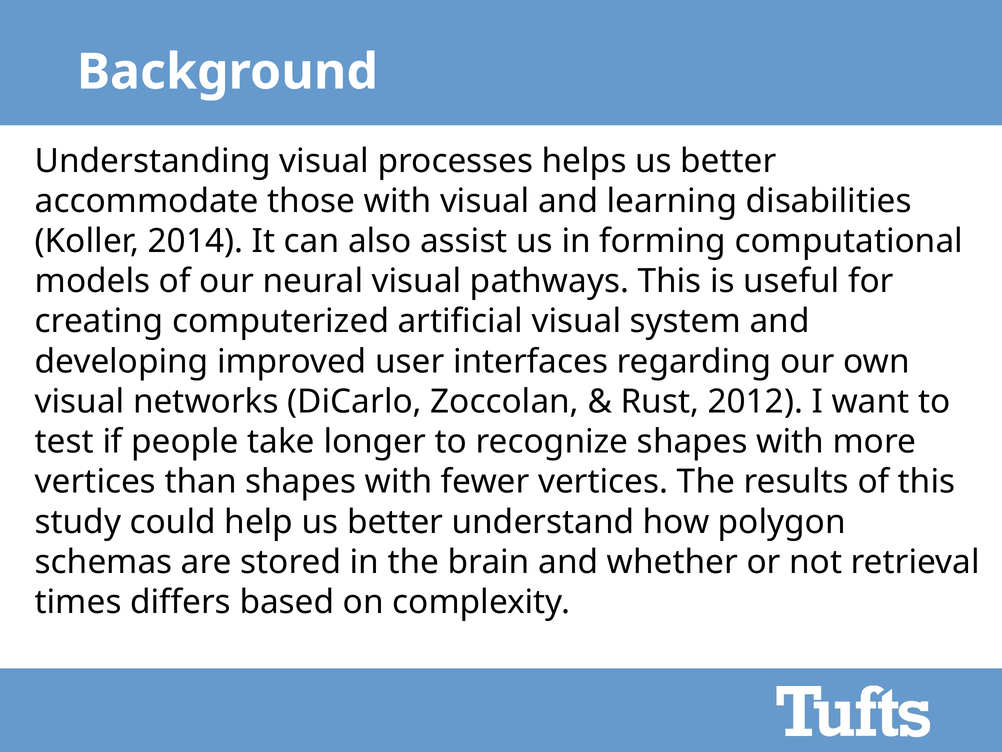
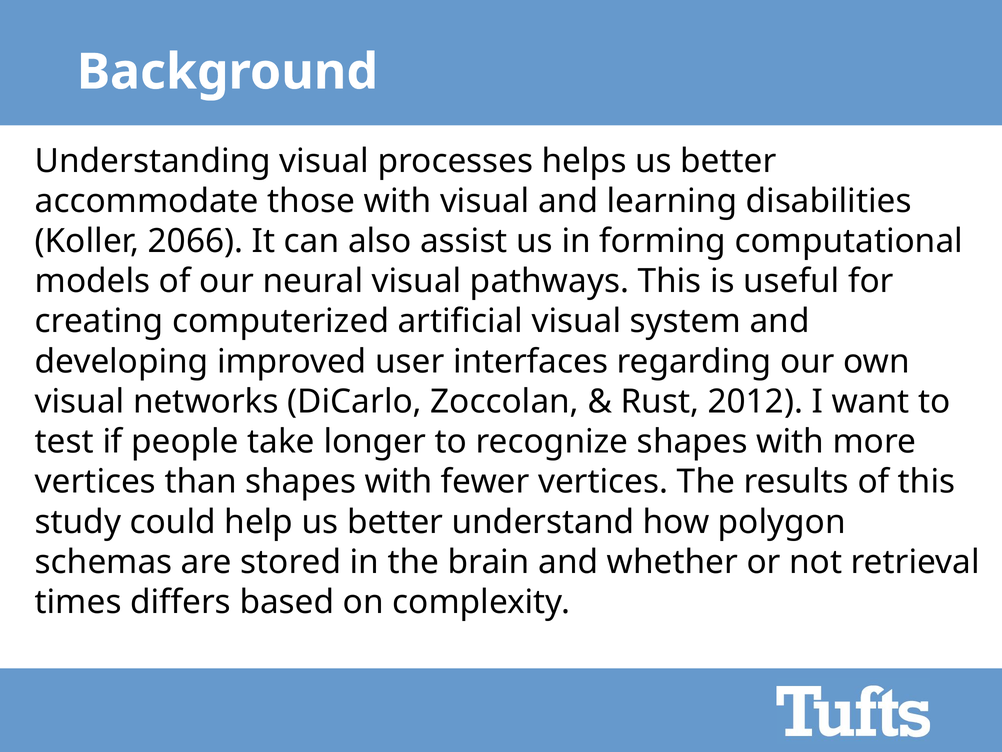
2014: 2014 -> 2066
